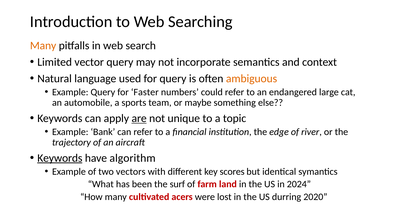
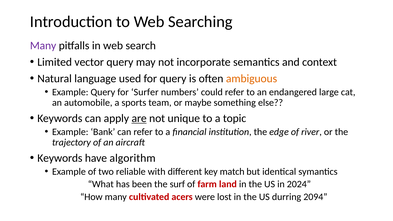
Many at (43, 46) colour: orange -> purple
Faster: Faster -> Surfer
Keywords at (60, 158) underline: present -> none
vectors: vectors -> reliable
scores: scores -> match
2020: 2020 -> 2094
